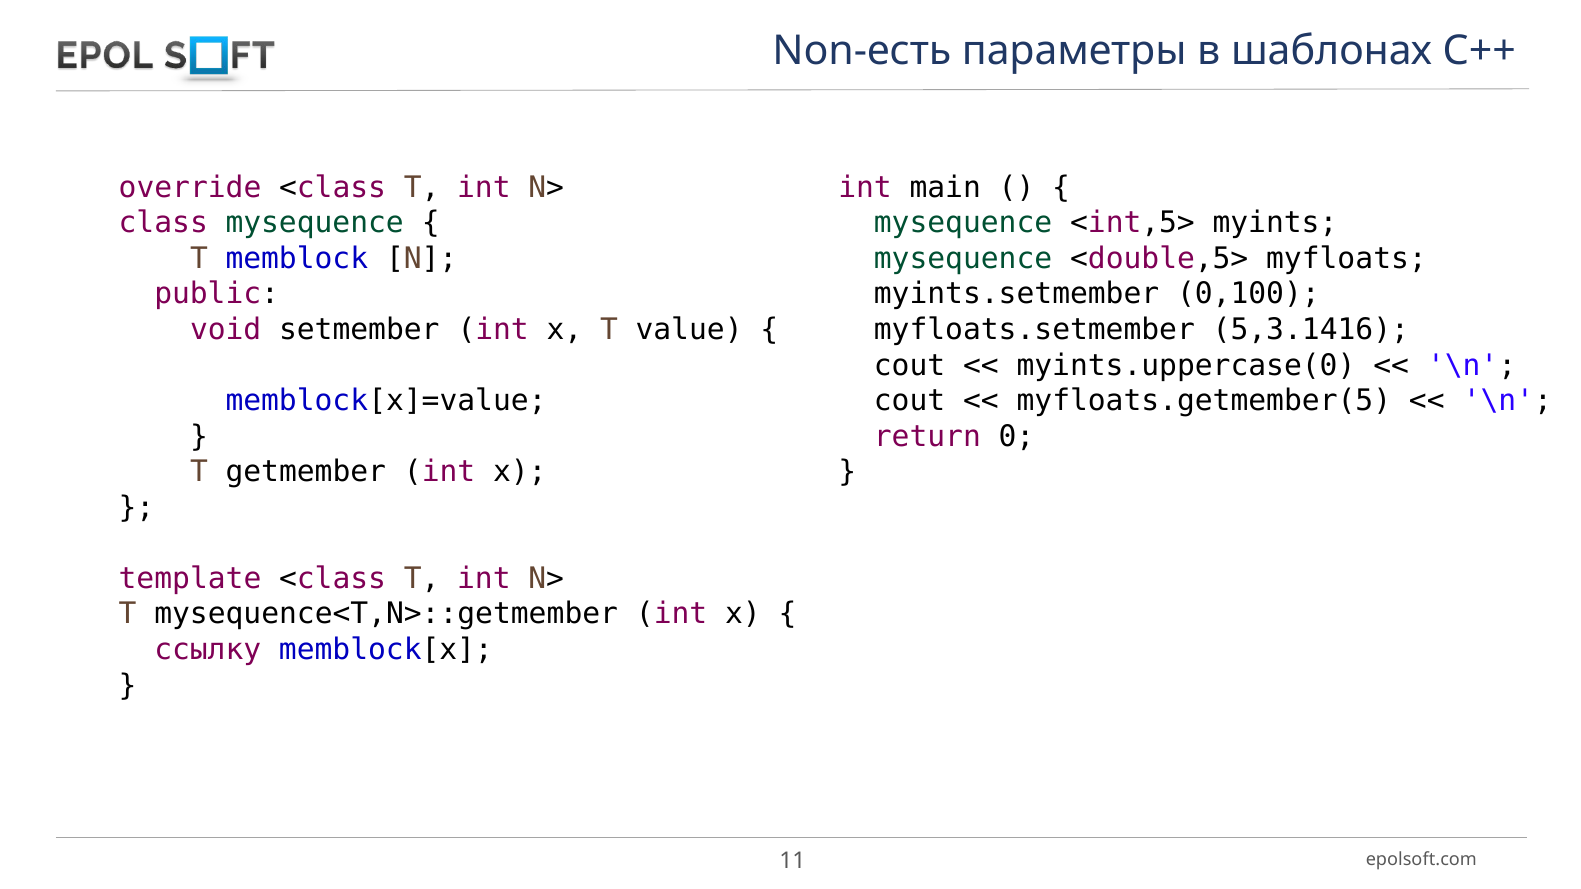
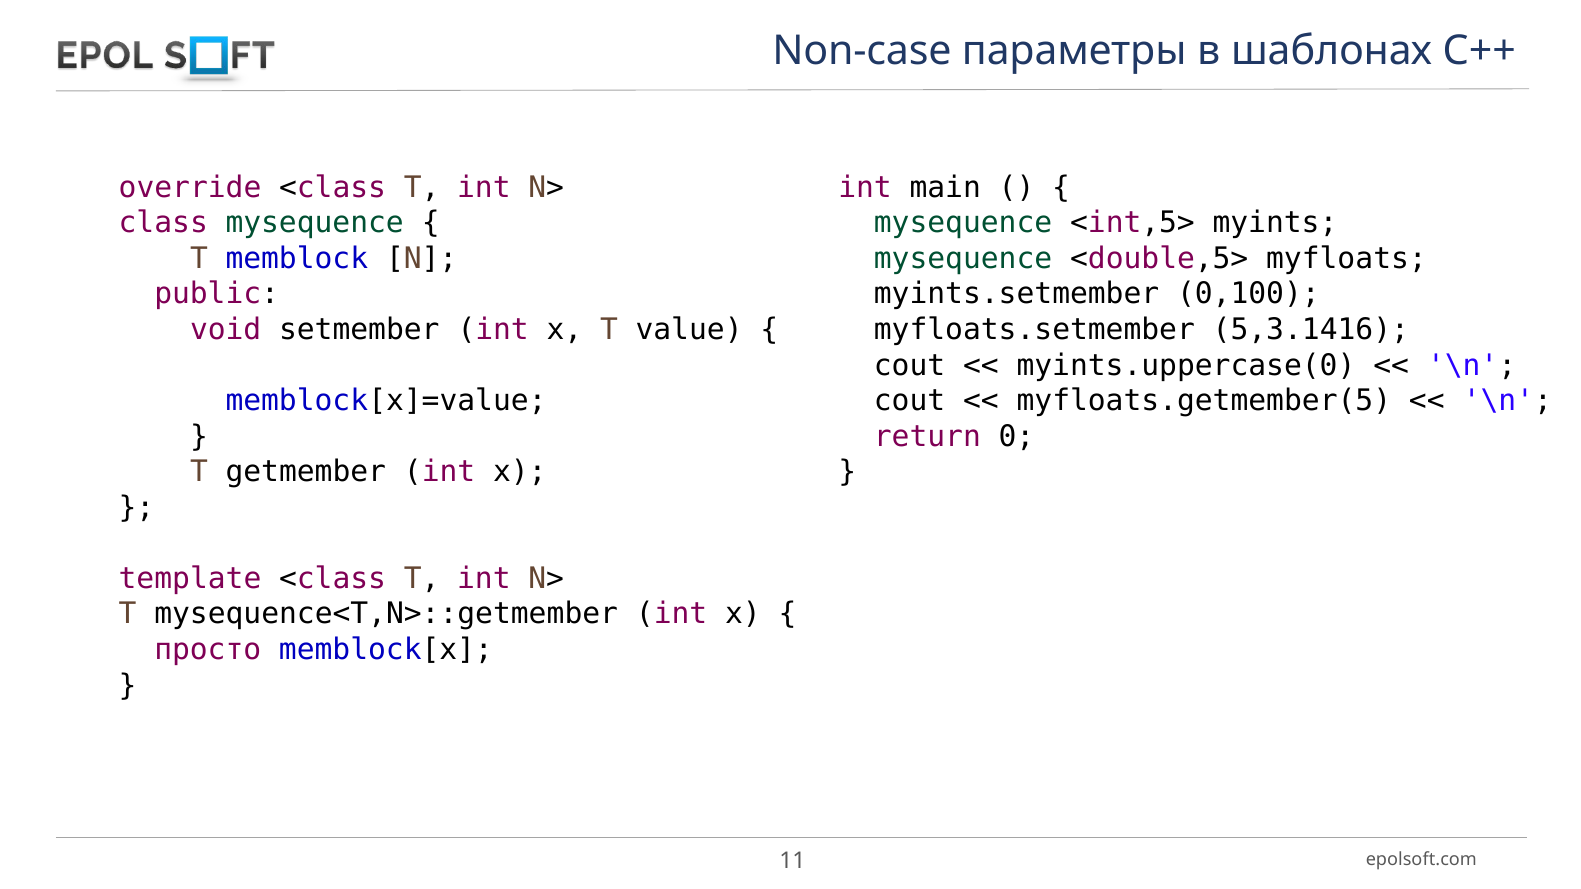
Non-есть: Non-есть -> Non-case
ссылку: ссылку -> просто
